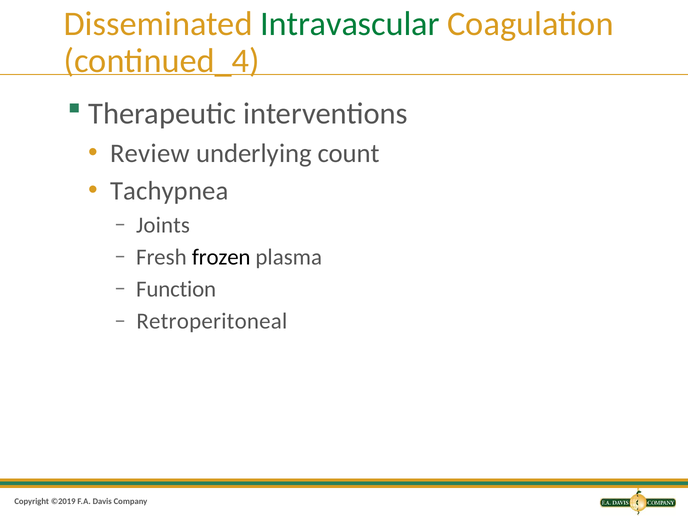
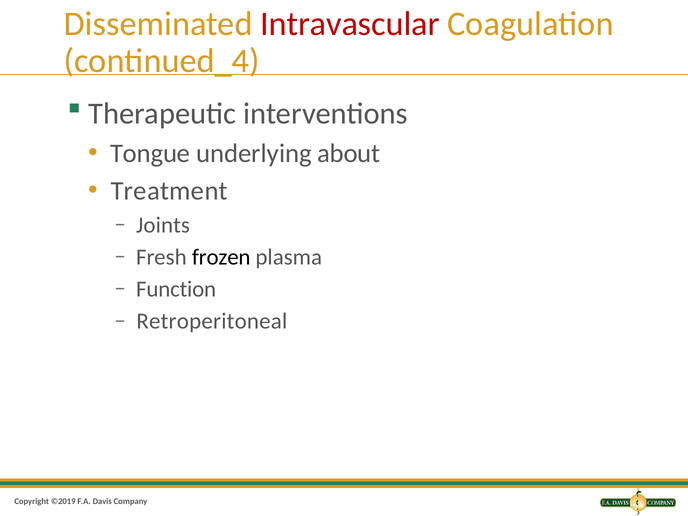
Intravascular colour: green -> red
Review: Review -> Tongue
count: count -> about
Tachypnea: Tachypnea -> Treatment
